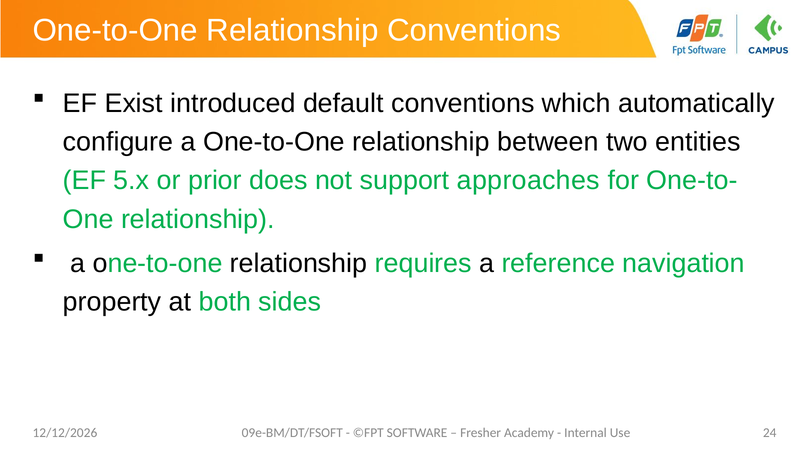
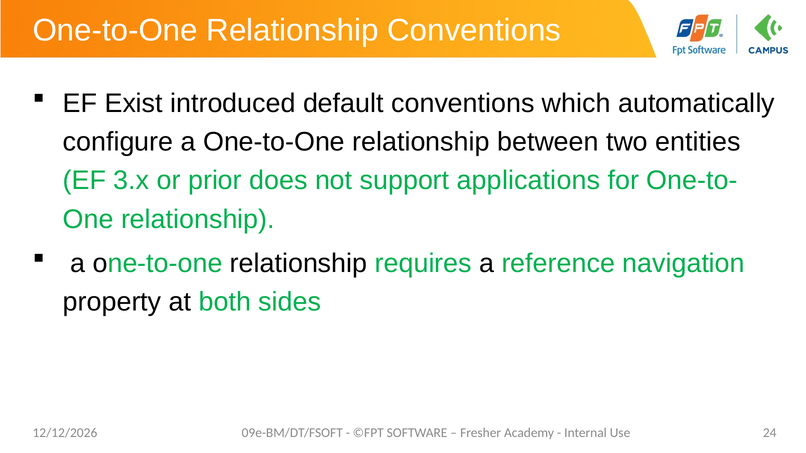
5.x: 5.x -> 3.x
approaches: approaches -> applications
